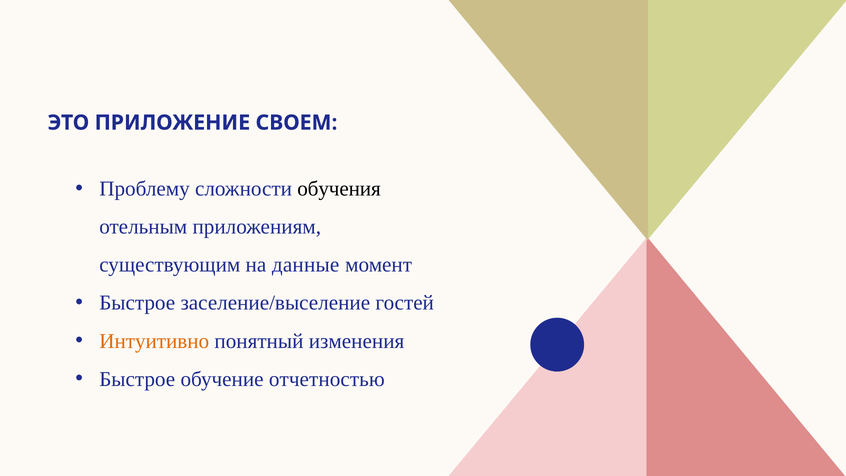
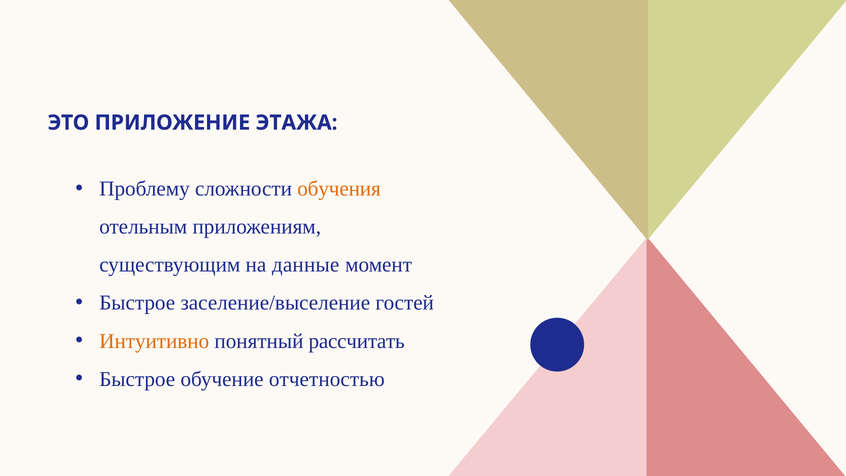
СВОЕМ: СВОЕМ -> ЭТАЖА
обучения colour: black -> orange
изменения: изменения -> рассчитать
